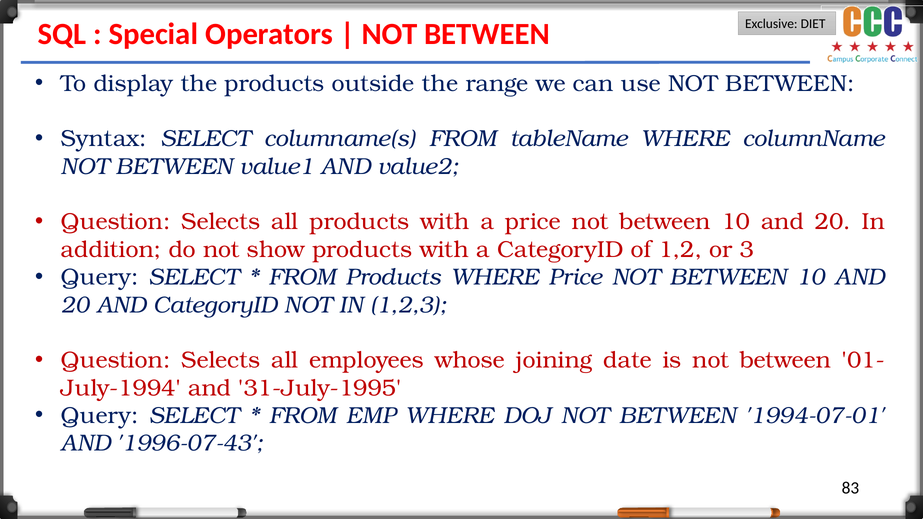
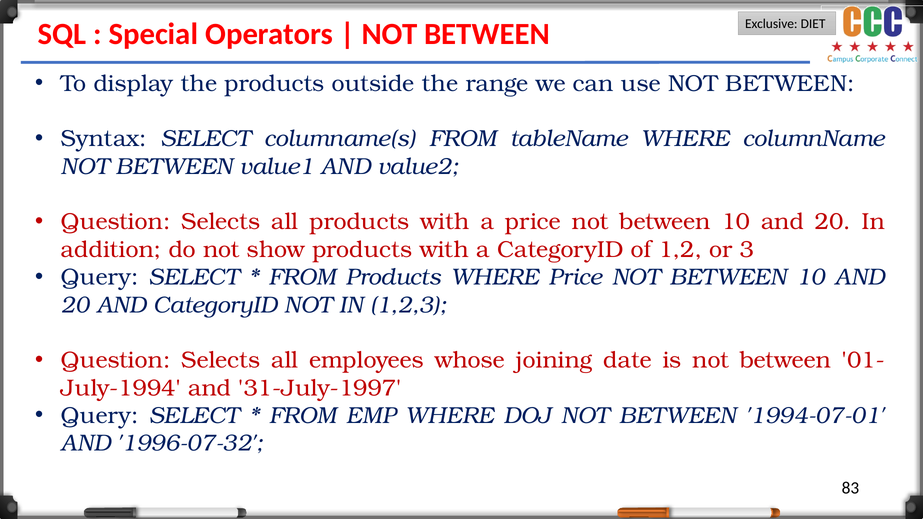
31-July-1995: 31-July-1995 -> 31-July-1997
1996-07-43: 1996-07-43 -> 1996-07-32
